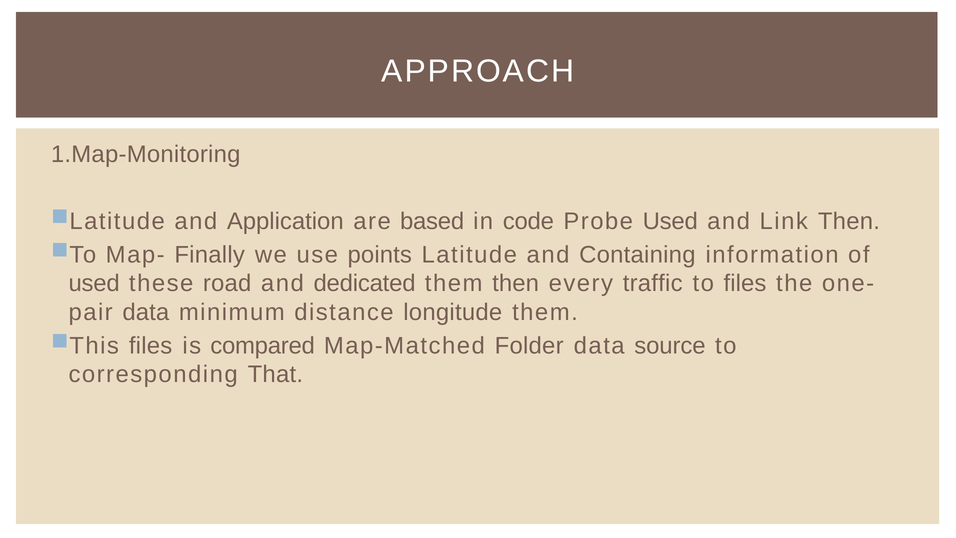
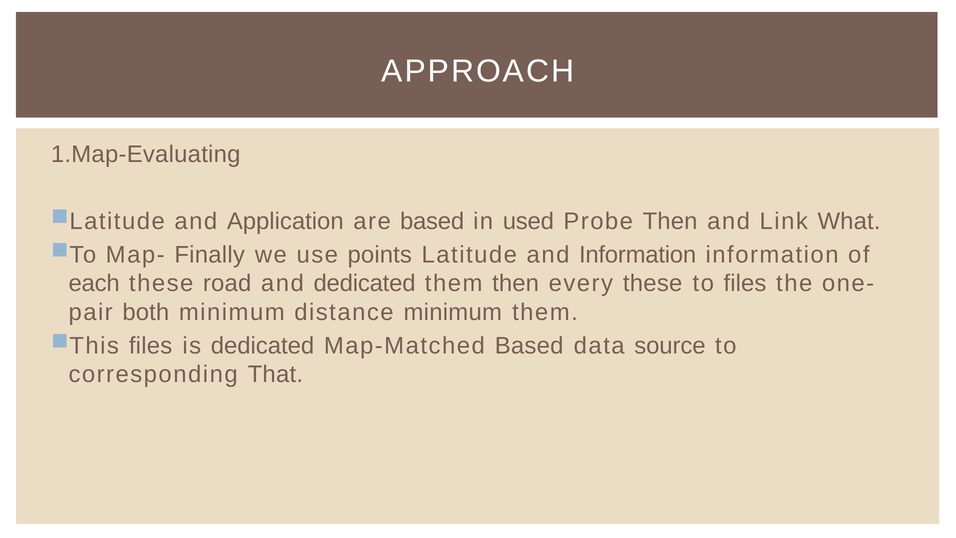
1.Map-Monitoring: 1.Map-Monitoring -> 1.Map-Evaluating
code: code -> used
Probe Used: Used -> Then
Link Then: Then -> What
and Containing: Containing -> Information
used at (94, 283): used -> each
every traffic: traffic -> these
pair data: data -> both
distance longitude: longitude -> minimum
is compared: compared -> dedicated
Map-Matched Folder: Folder -> Based
